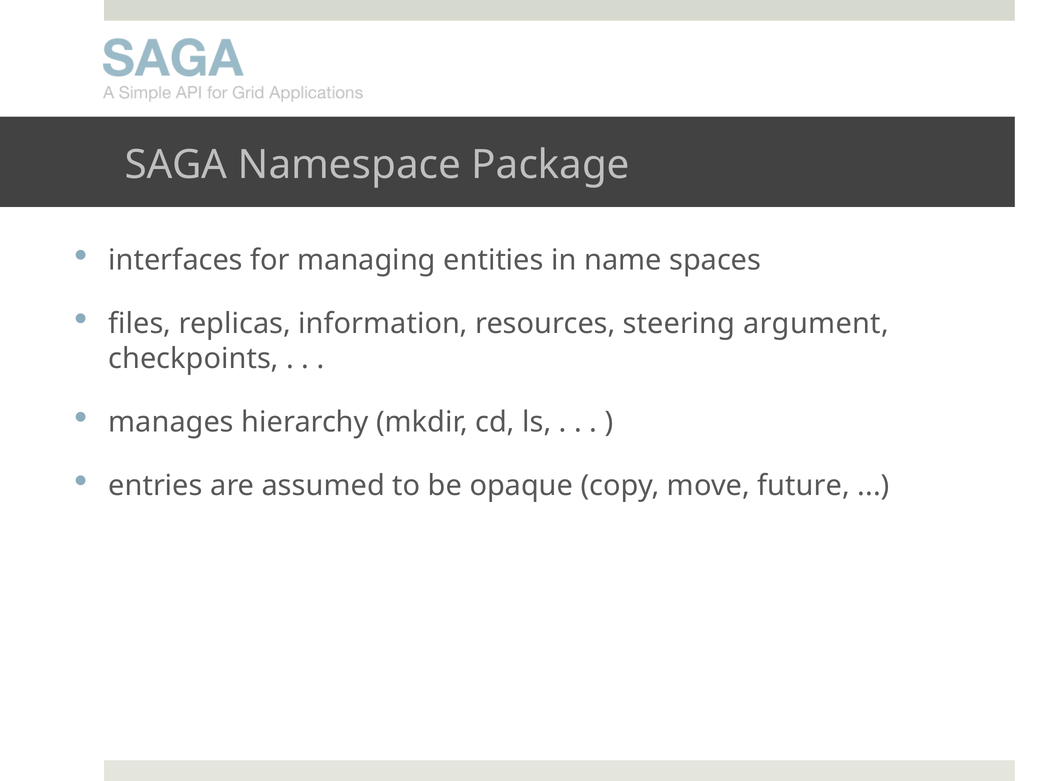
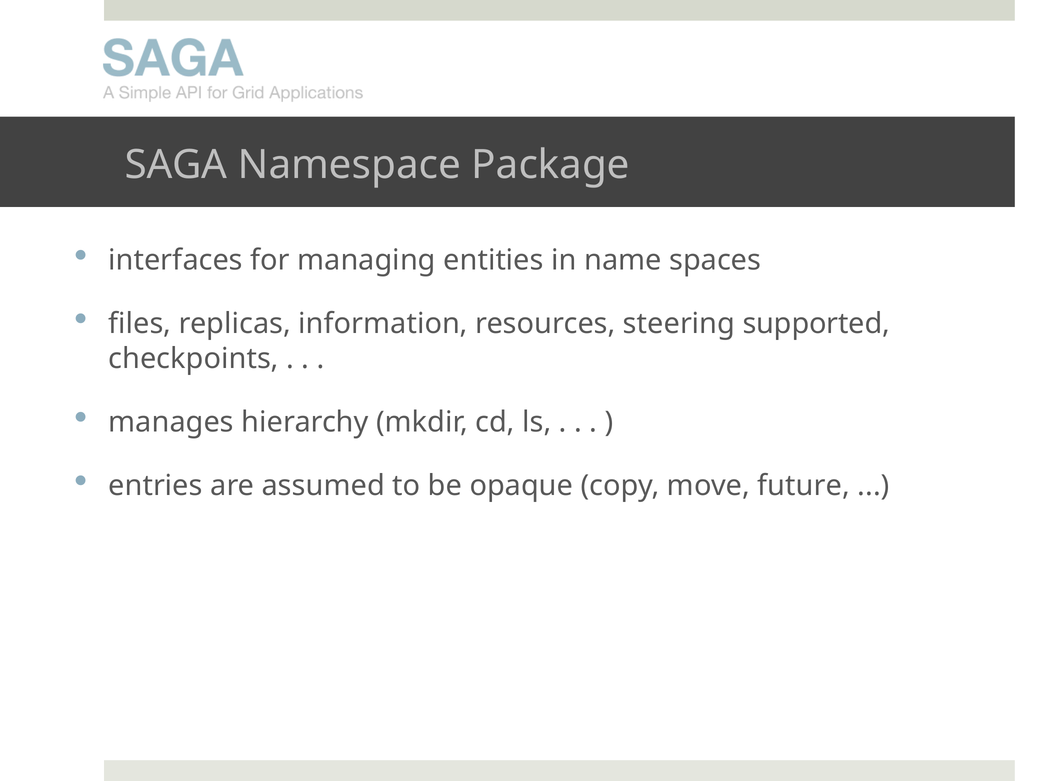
argument: argument -> supported
